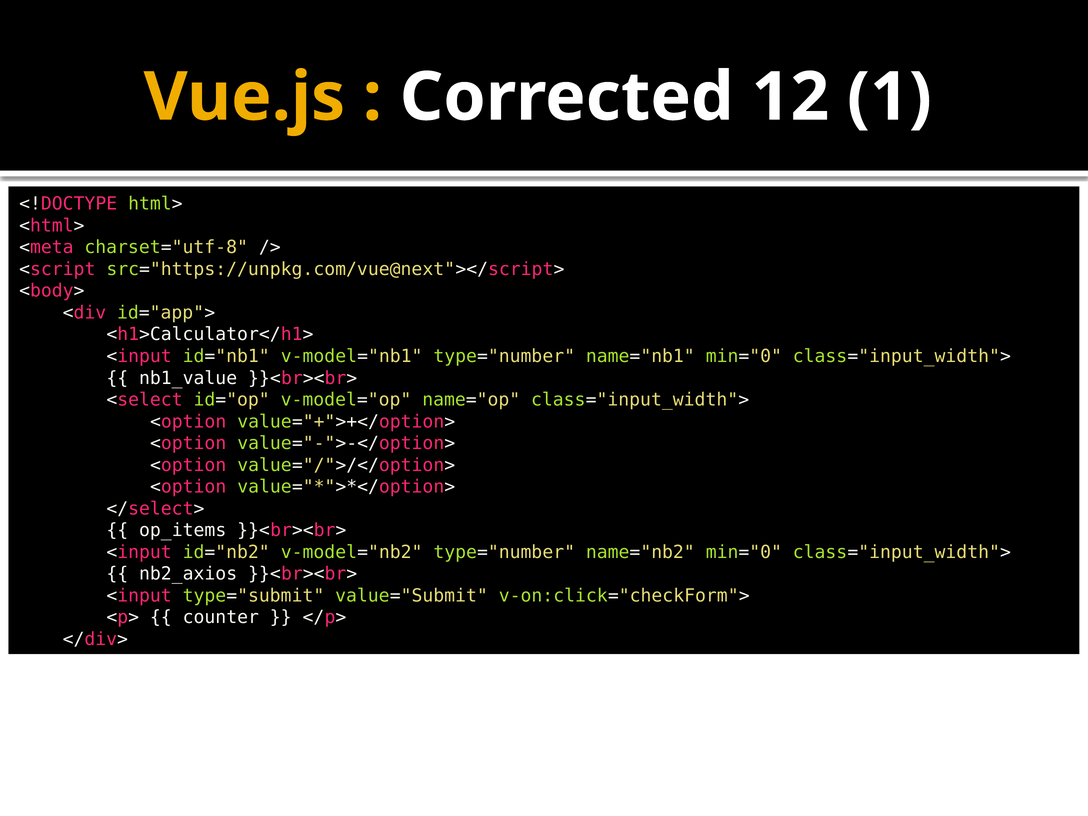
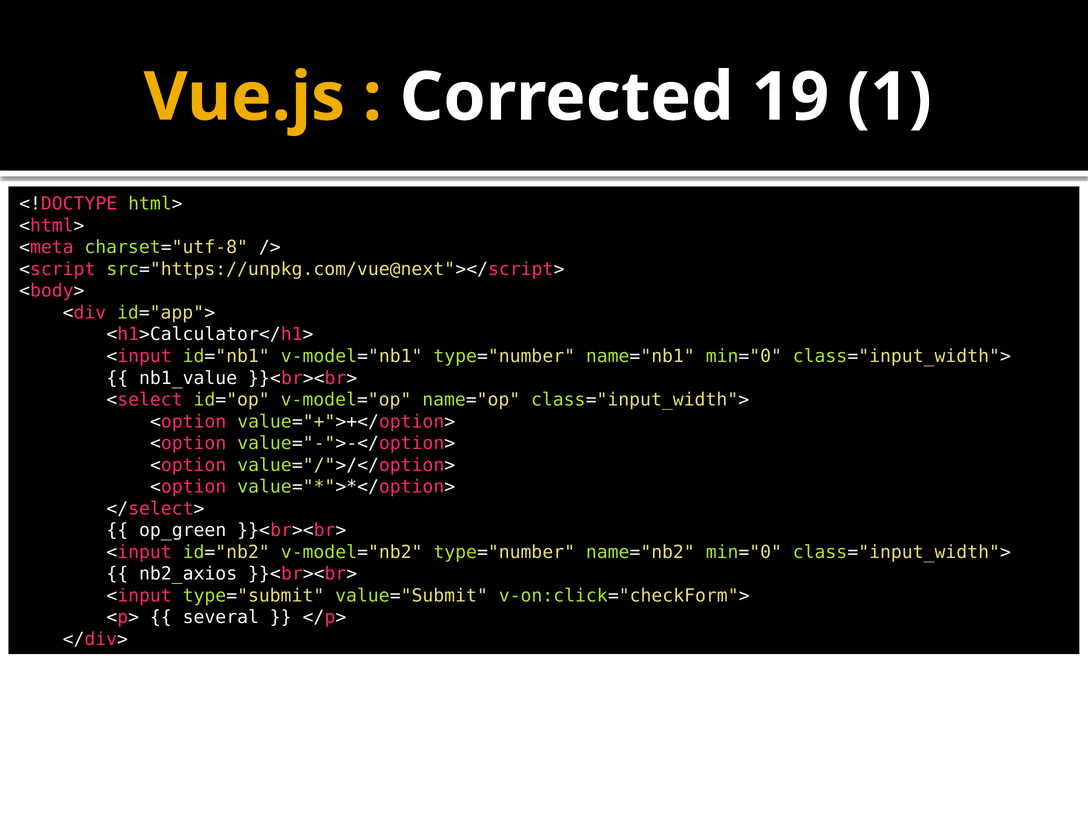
12: 12 -> 19
op_items: op_items -> op_green
counter: counter -> several
